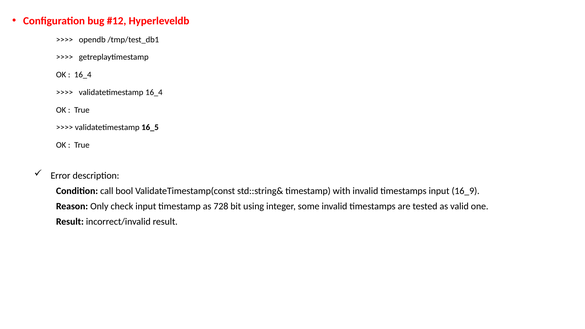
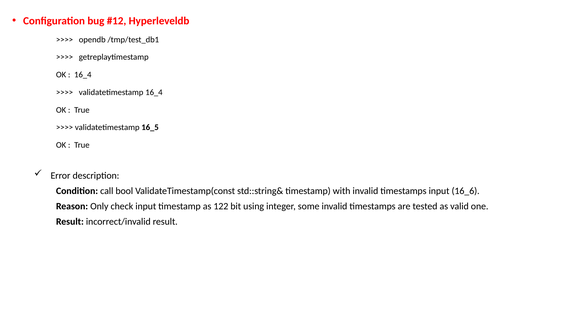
16_9: 16_9 -> 16_6
728: 728 -> 122
